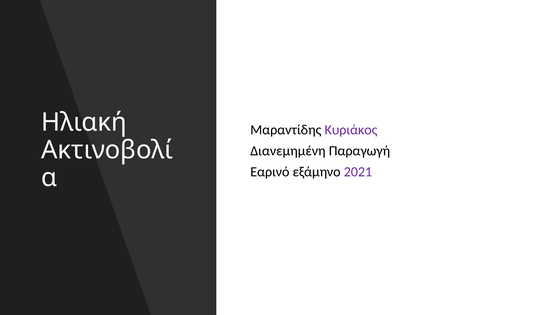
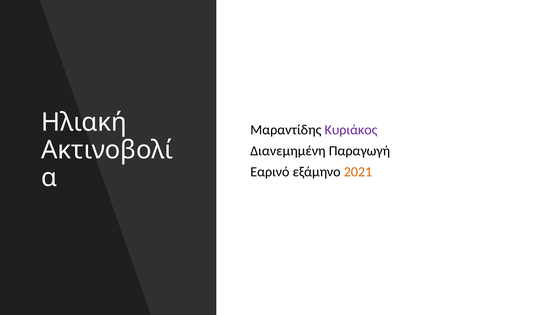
2021 colour: purple -> orange
